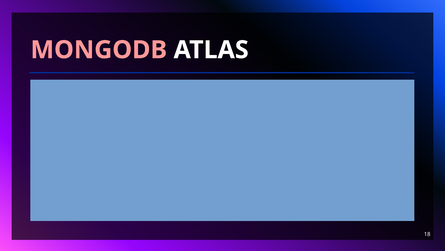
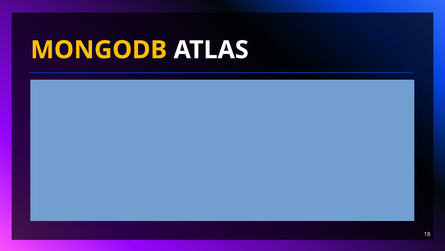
MONGODB colour: pink -> yellow
